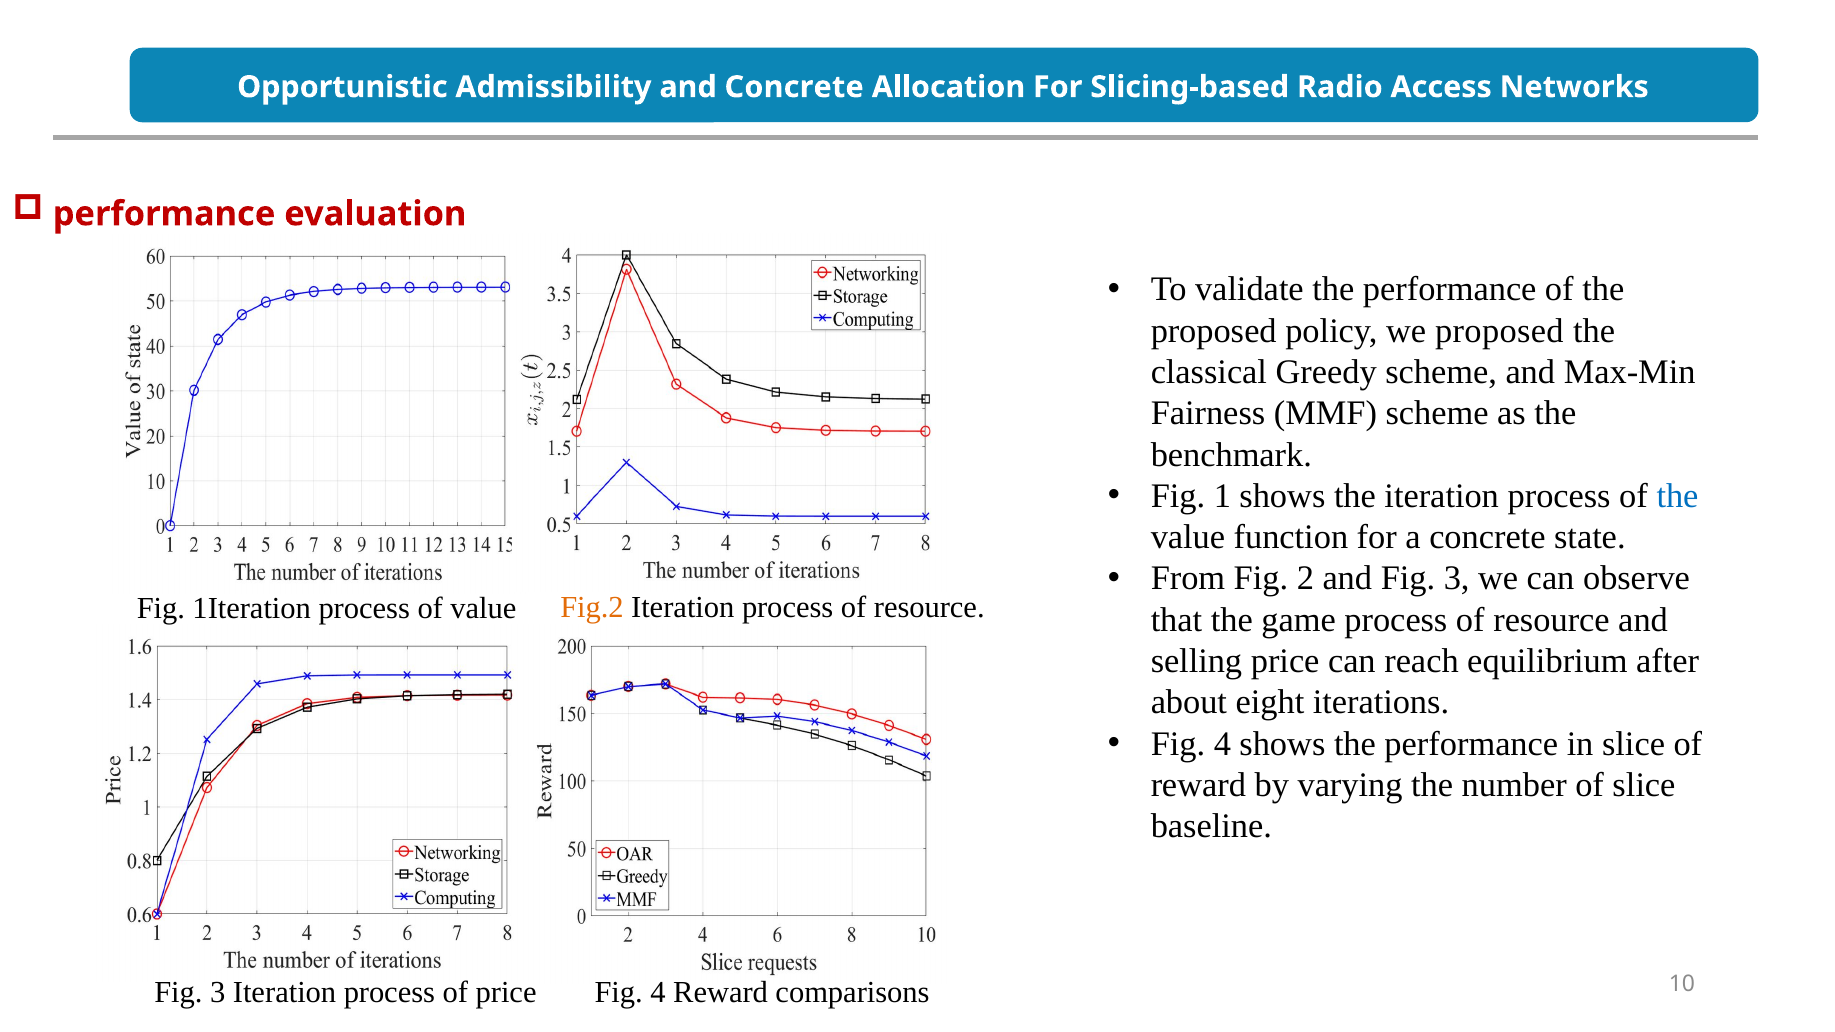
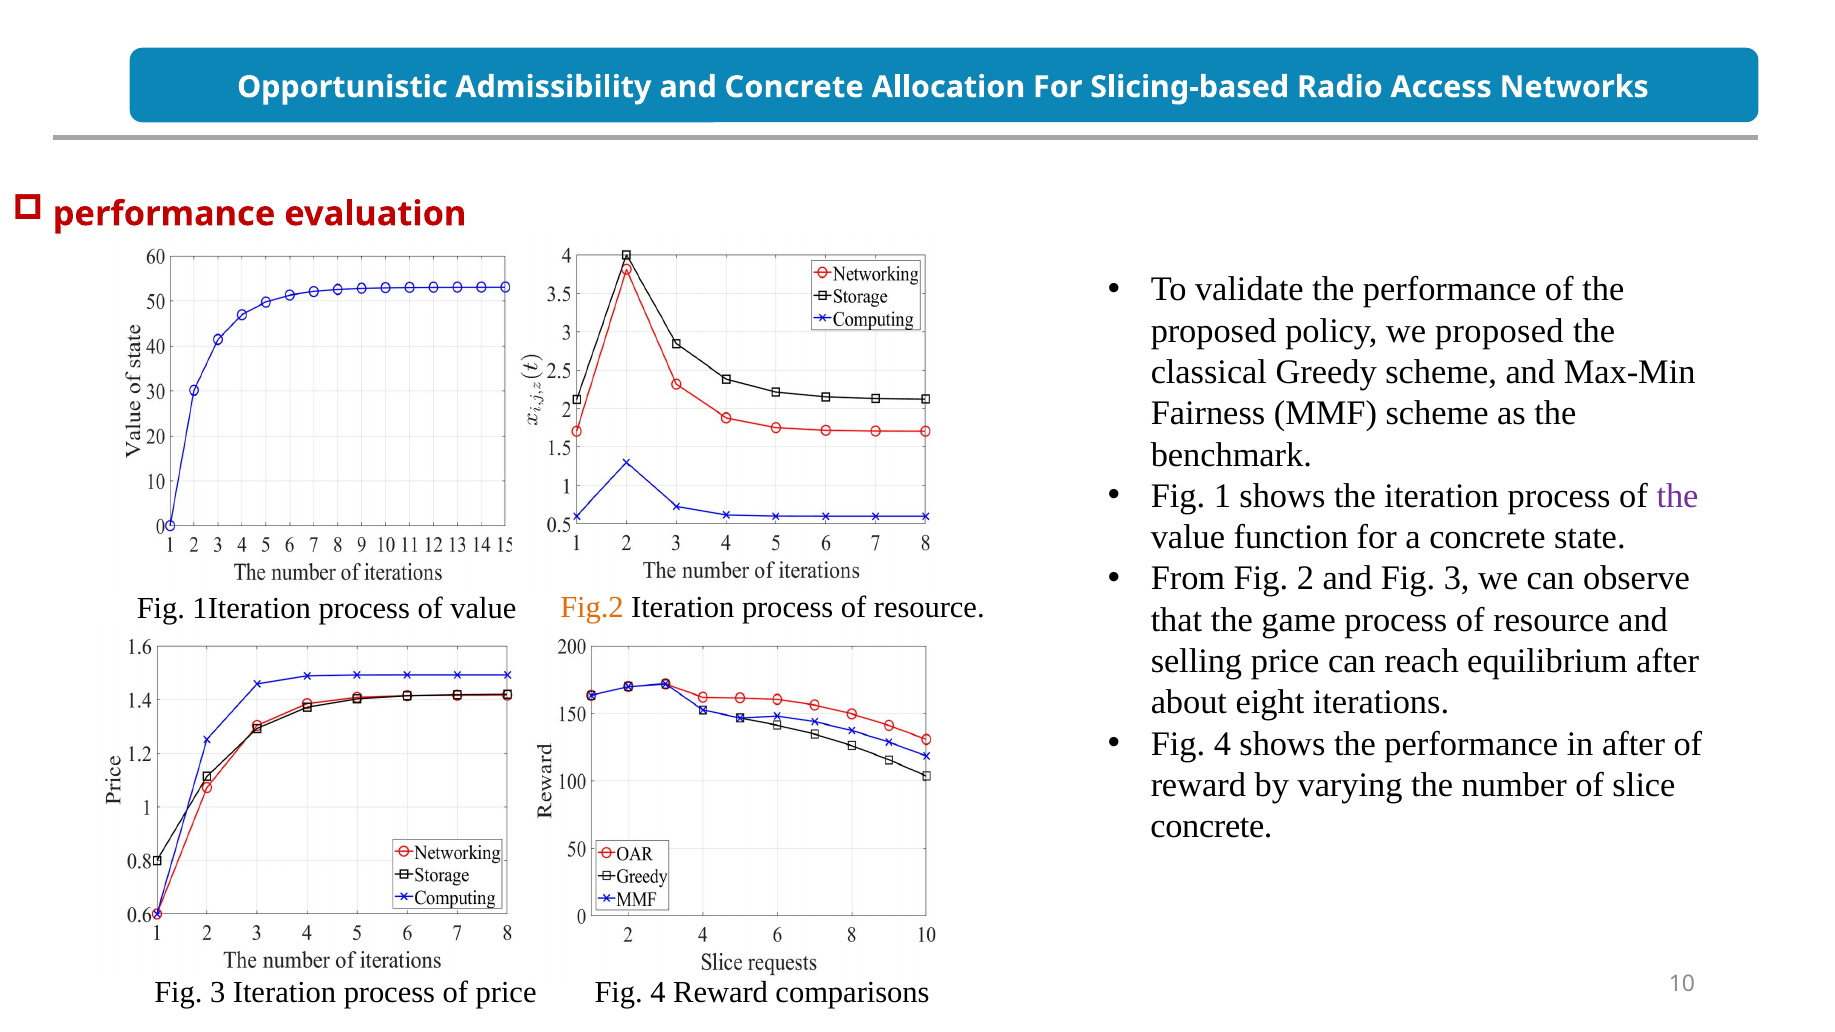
the at (1677, 496) colour: blue -> purple
in slice: slice -> after
baseline at (1211, 826): baseline -> concrete
